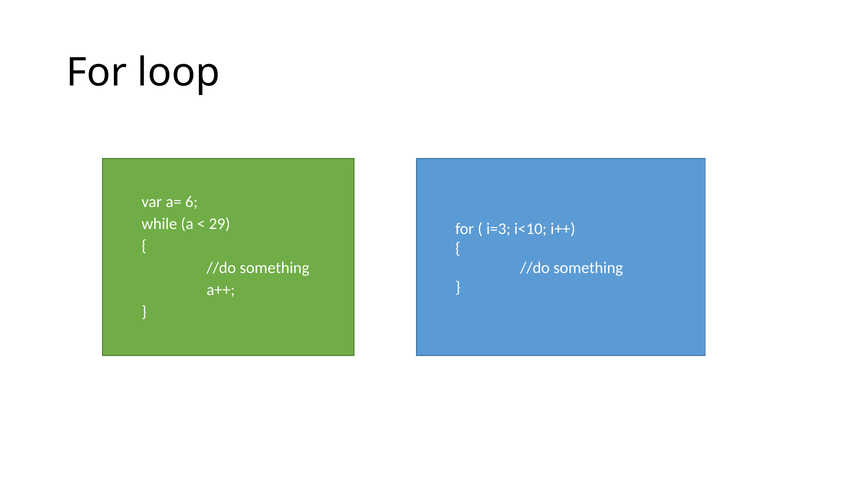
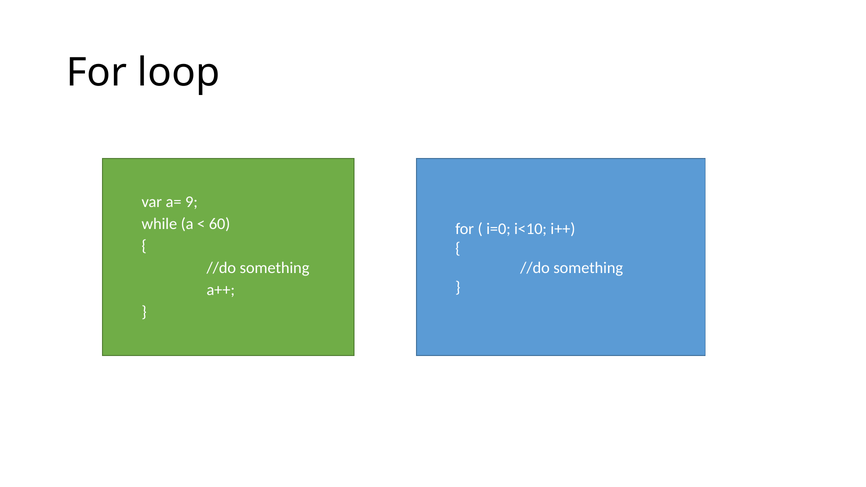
6: 6 -> 9
29: 29 -> 60
i=3: i=3 -> i=0
